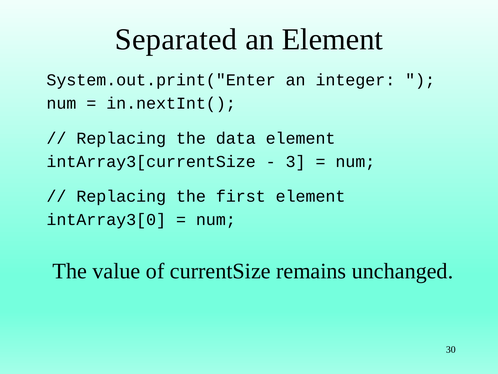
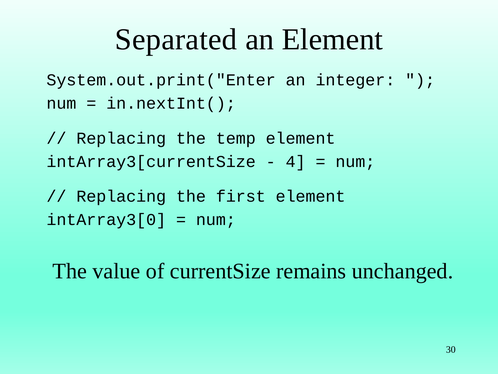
data: data -> temp
3: 3 -> 4
